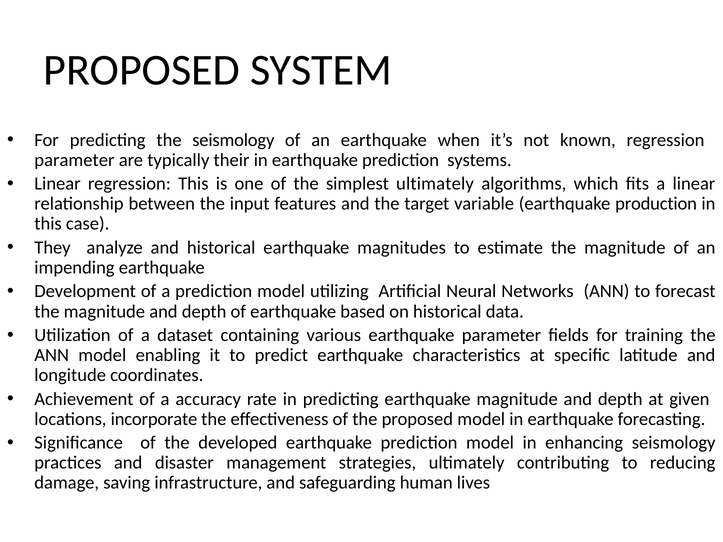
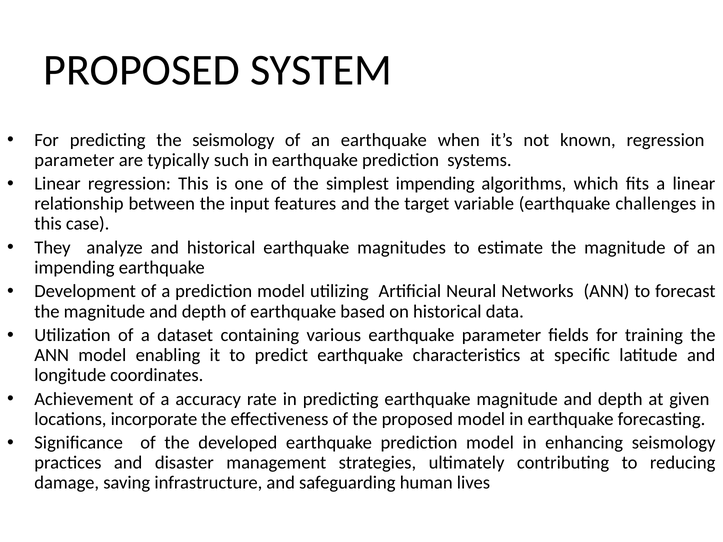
their: their -> such
simplest ultimately: ultimately -> impending
production: production -> challenges
